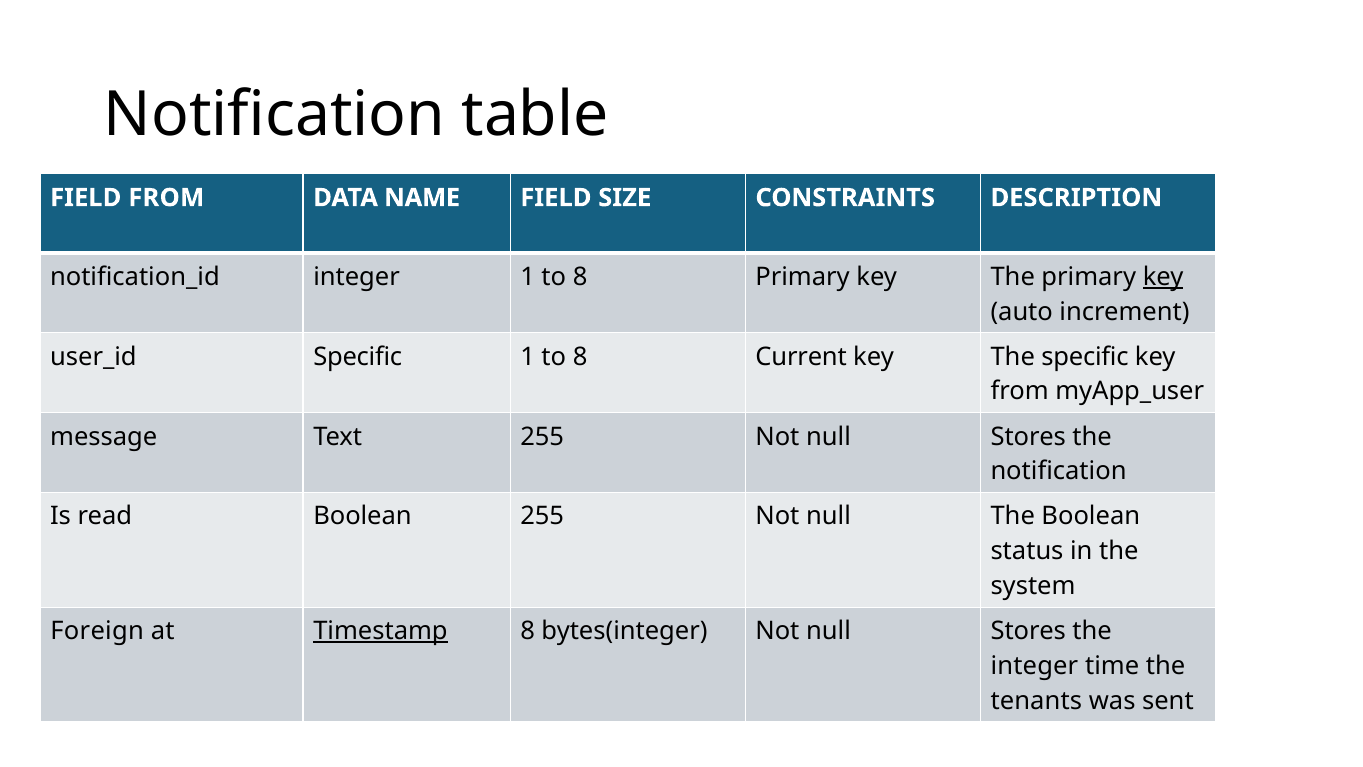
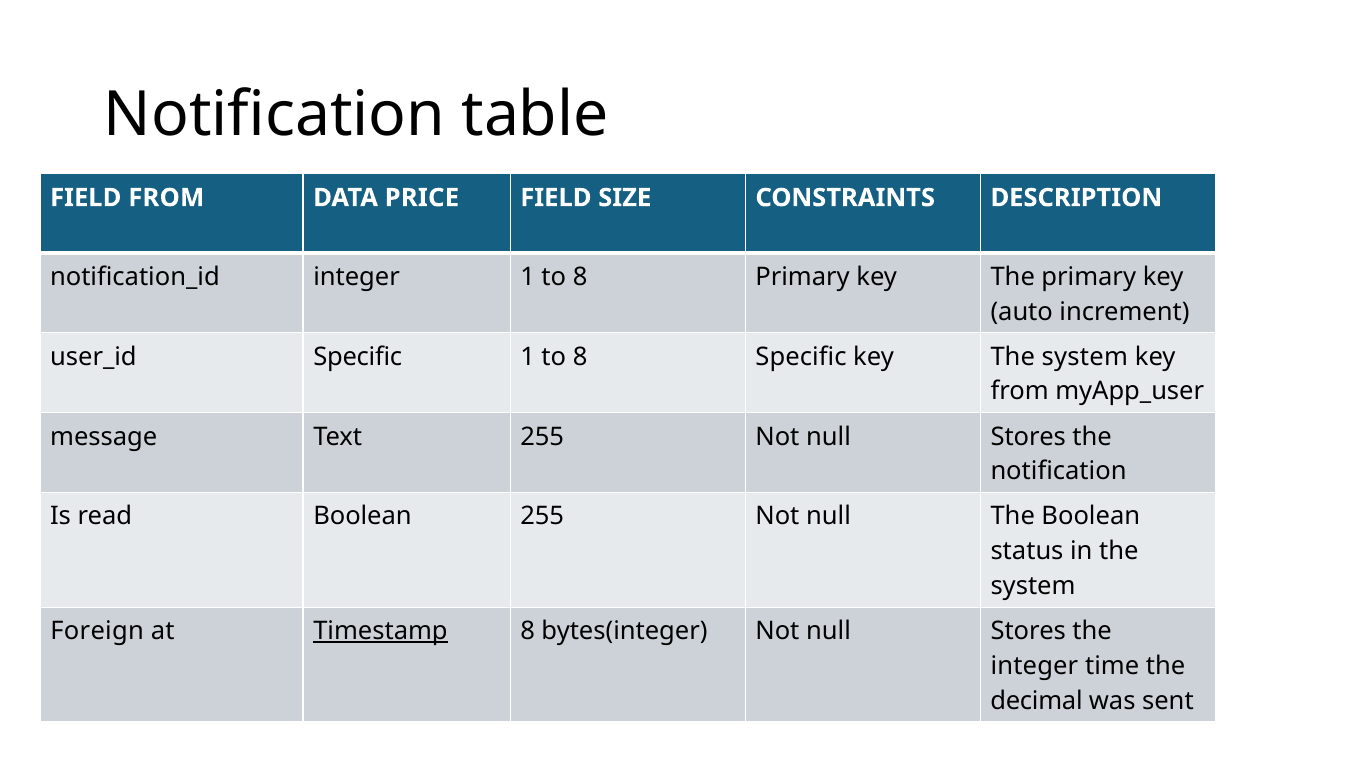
NAME: NAME -> PRICE
key at (1163, 277) underline: present -> none
8 Current: Current -> Specific
key The specific: specific -> system
tenants: tenants -> decimal
